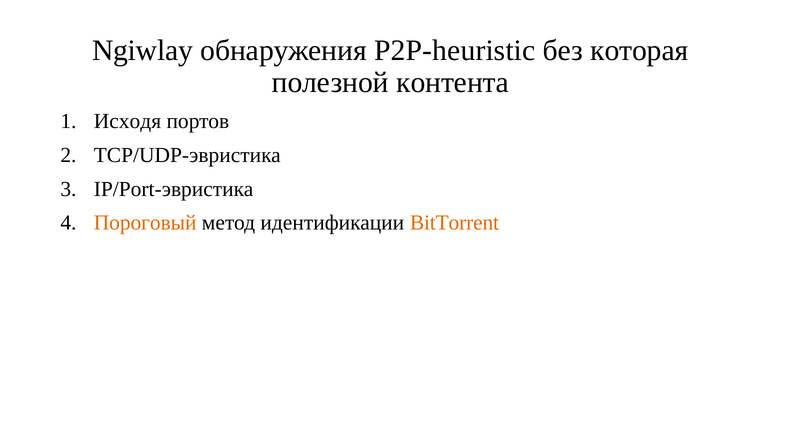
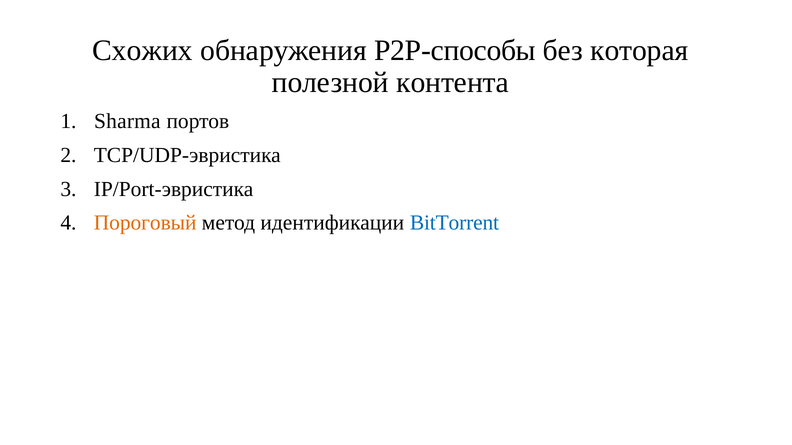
Ngiwlay: Ngiwlay -> Схожих
P2P-heuristic: P2P-heuristic -> P2P-способы
Исходя: Исходя -> Sharma
BitTorrent colour: orange -> blue
